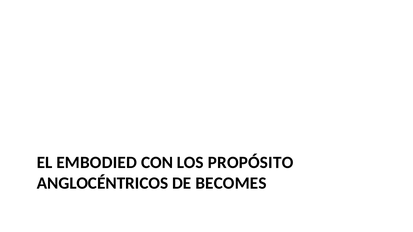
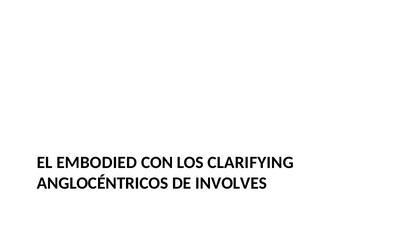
PROPÓSITO: PROPÓSITO -> CLARIFYING
BECOMES: BECOMES -> INVOLVES
